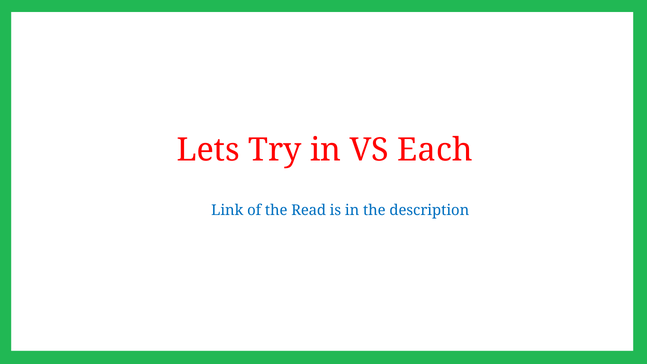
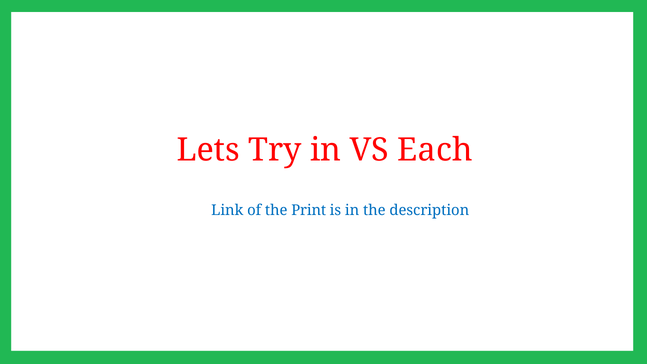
Read: Read -> Print
